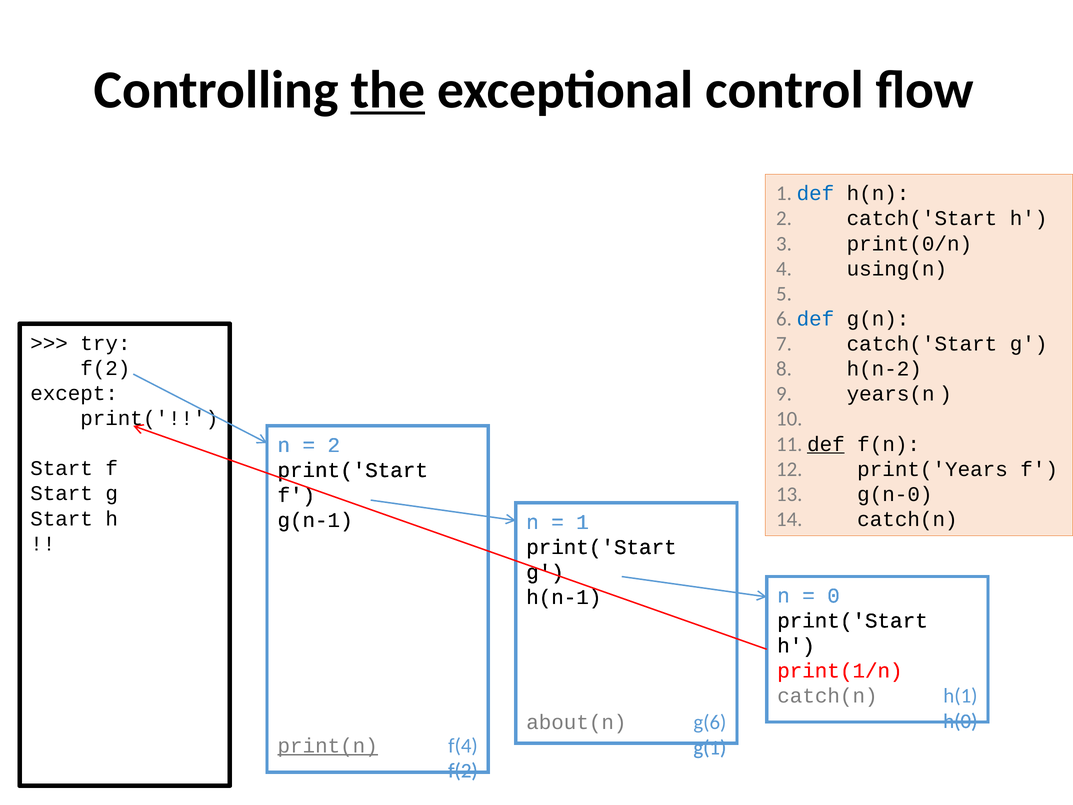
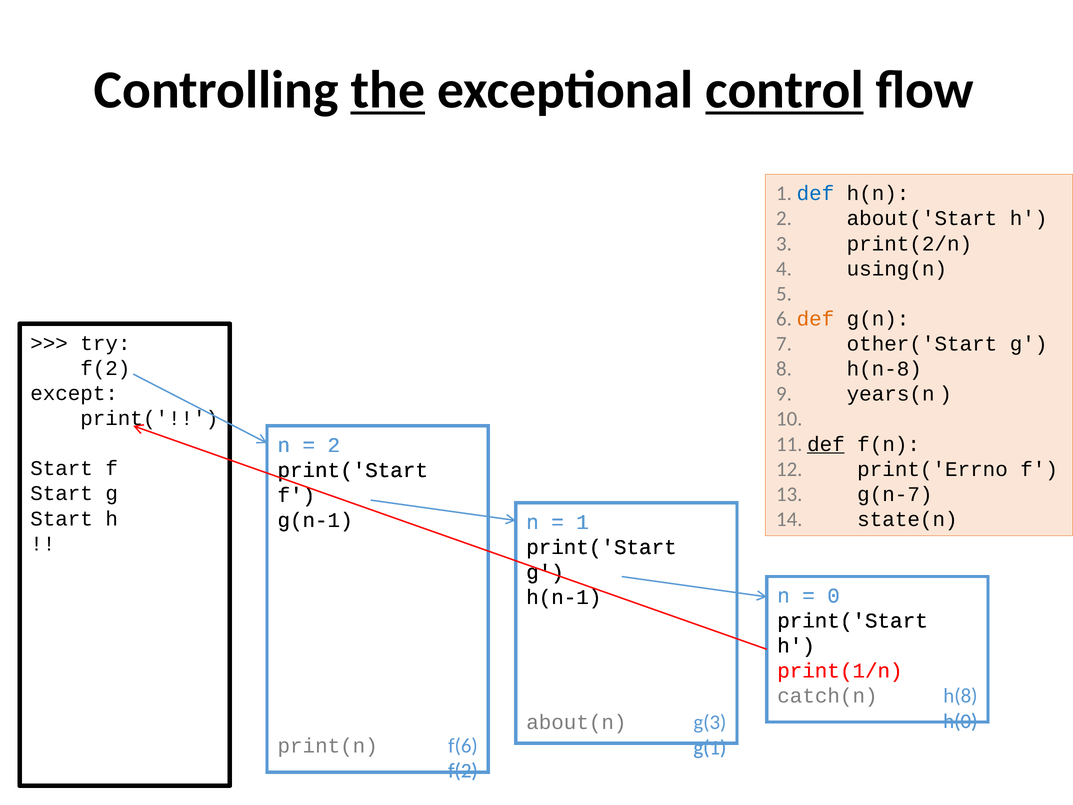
control underline: none -> present
2 catch('Start: catch('Start -> about('Start
print(0/n: print(0/n -> print(2/n
def at (815, 319) colour: blue -> orange
7 catch('Start: catch('Start -> other('Start
h(n-2: h(n-2 -> h(n-8
print('Years: print('Years -> print('Errno
g(n-0: g(n-0 -> g(n-7
14 catch(n: catch(n -> state(n
h(1: h(1 -> h(8
g(6: g(6 -> g(3
f(4: f(4 -> f(6
print(n underline: present -> none
